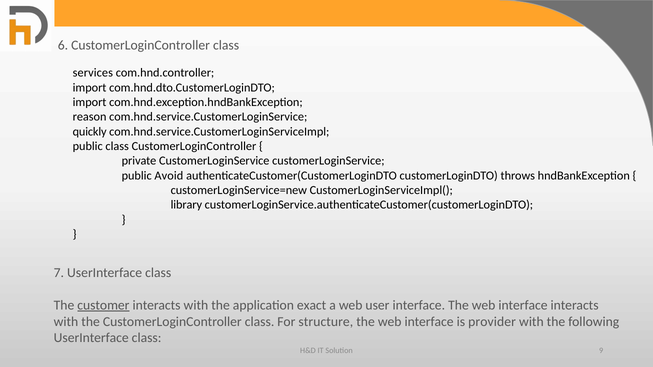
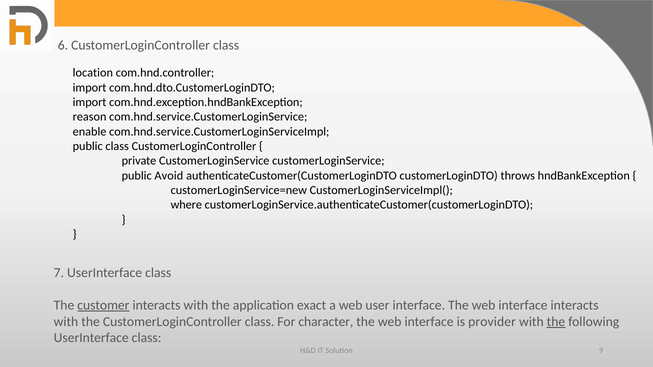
services: services -> location
quickly: quickly -> enable
library: library -> where
structure: structure -> character
the at (556, 322) underline: none -> present
